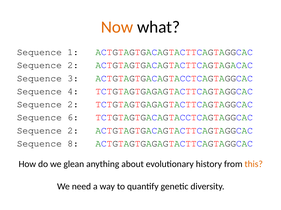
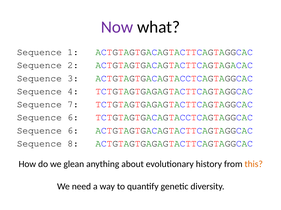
Now colour: orange -> purple
2 at (73, 105): 2 -> 7
2 at (73, 131): 2 -> 6
